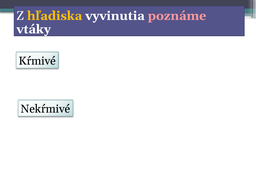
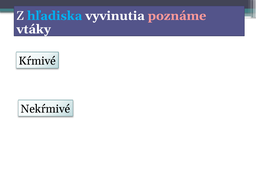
hľadiska colour: yellow -> light blue
